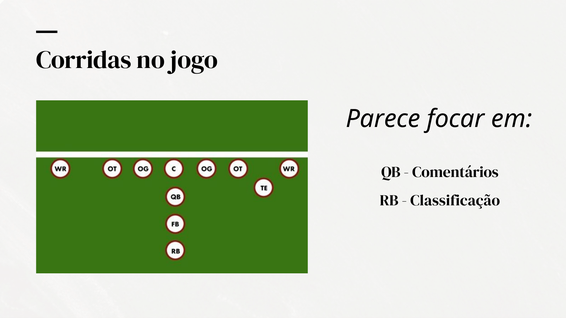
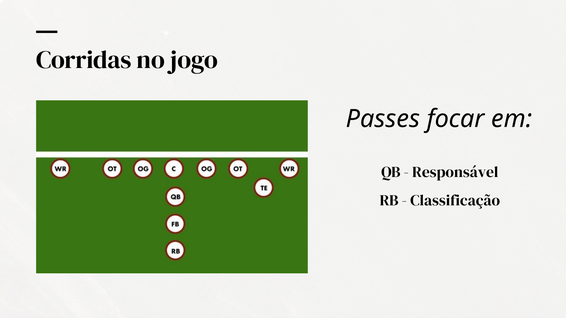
Parece: Parece -> Passes
Comentários: Comentários -> Responsável
